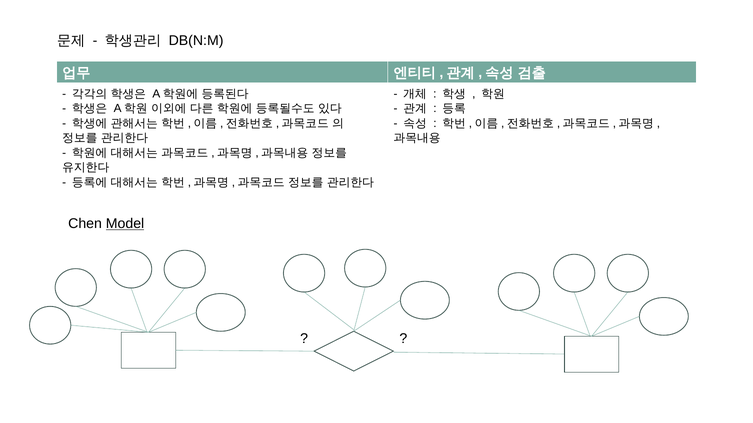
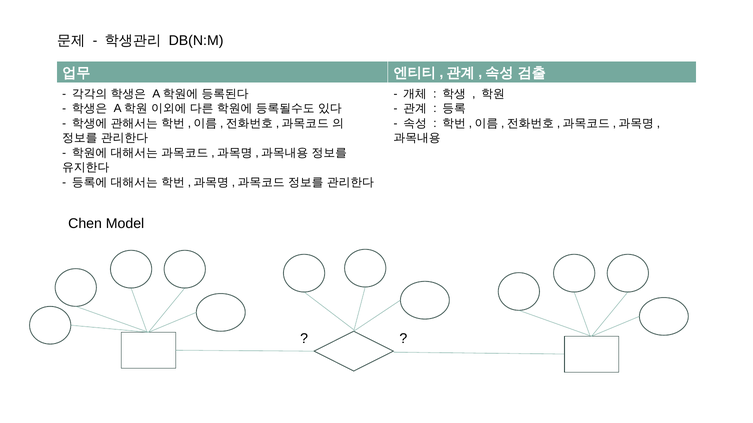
Model underline: present -> none
